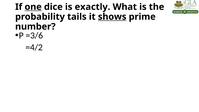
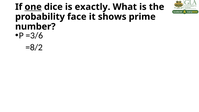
tails: tails -> face
shows underline: present -> none
=4/2: =4/2 -> =8/2
